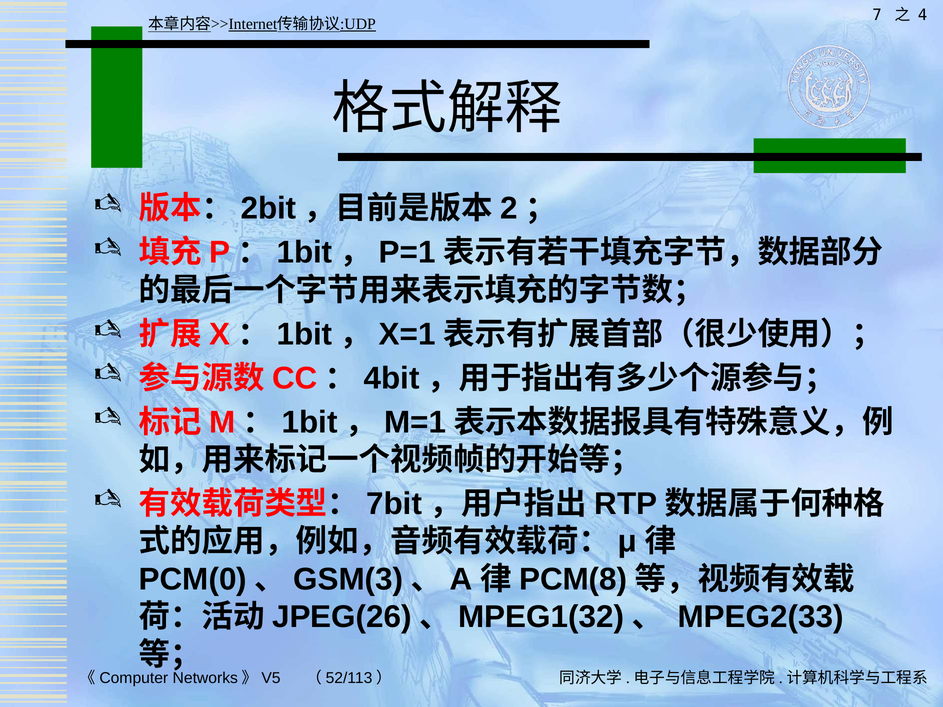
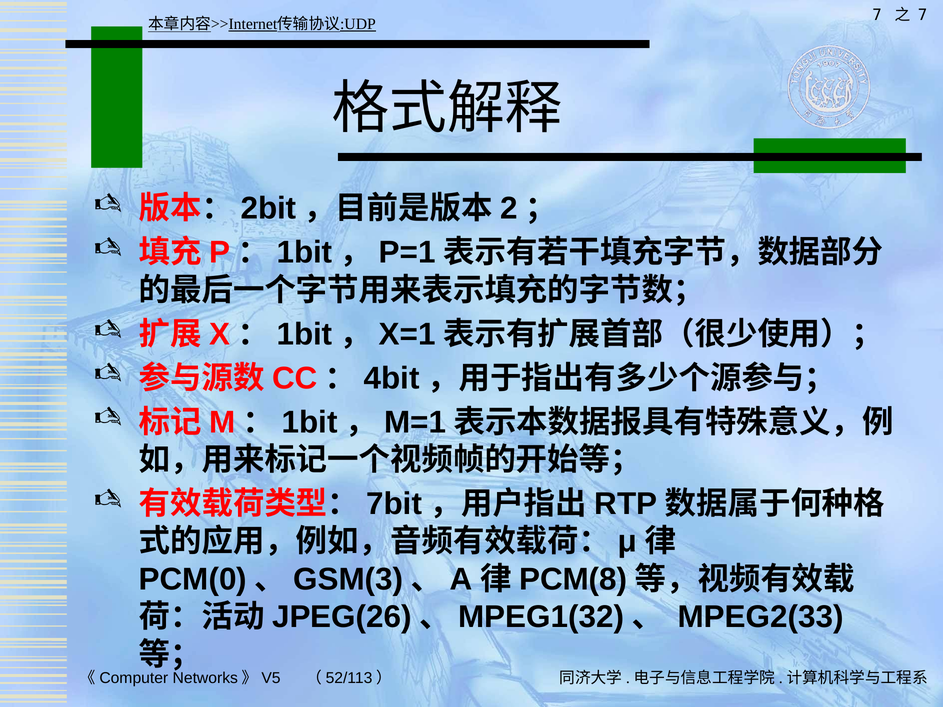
4 at (923, 15): 4 -> 7
